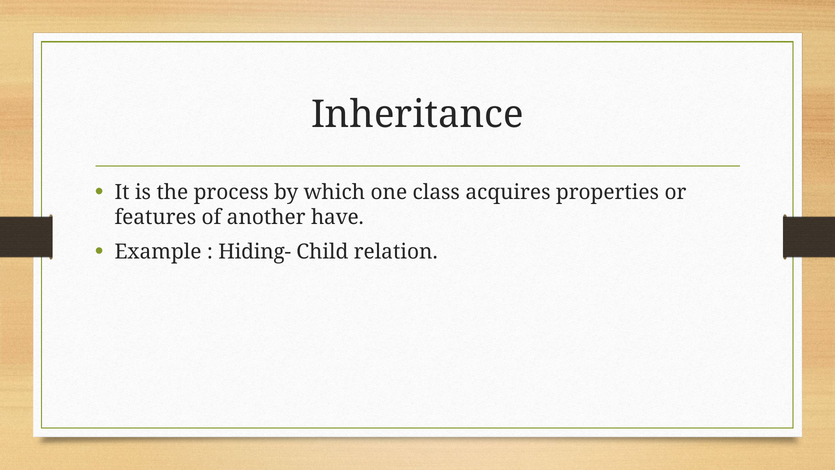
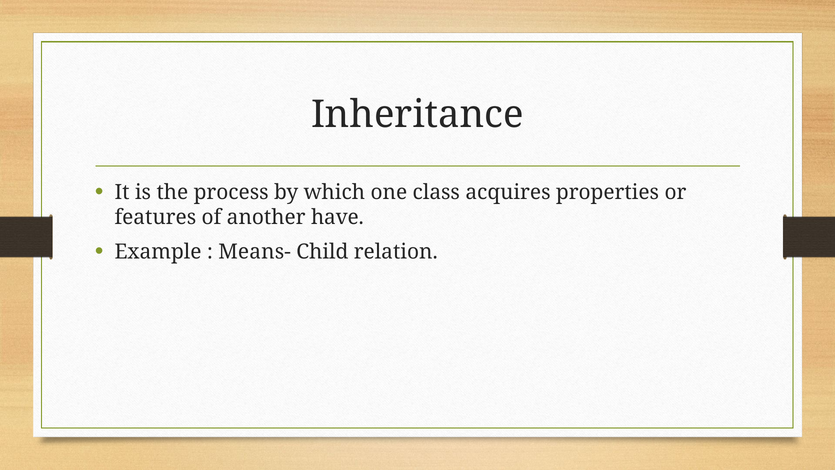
Hiding-: Hiding- -> Means-
